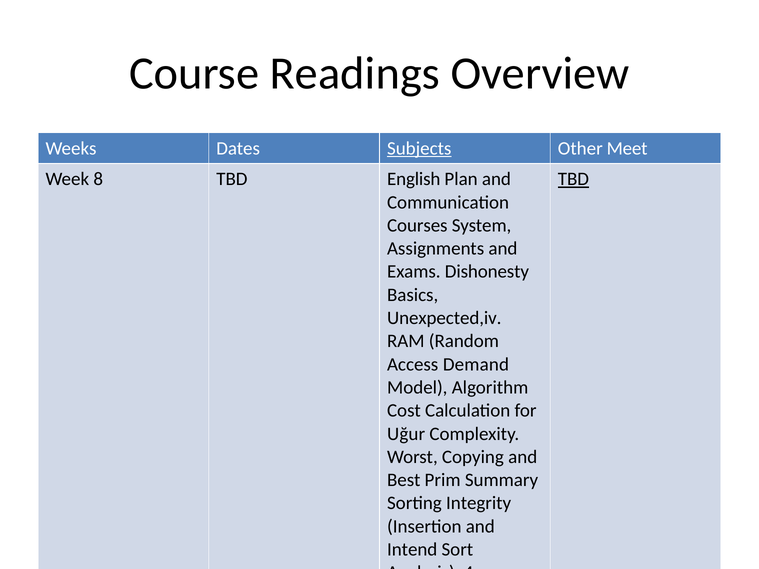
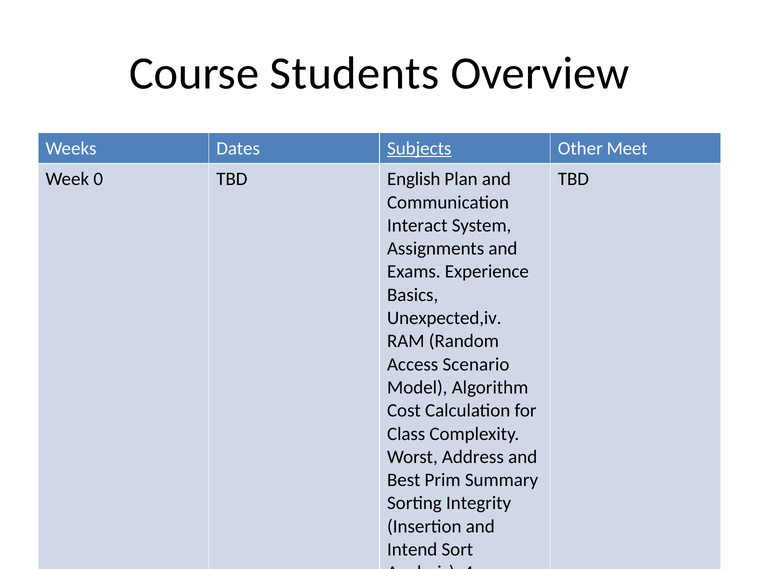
Readings: Readings -> Students
8: 8 -> 0
TBD at (573, 179) underline: present -> none
Courses: Courses -> Interact
Dishonesty: Dishonesty -> Experience
Demand: Demand -> Scenario
Uğur: Uğur -> Class
Copying: Copying -> Address
